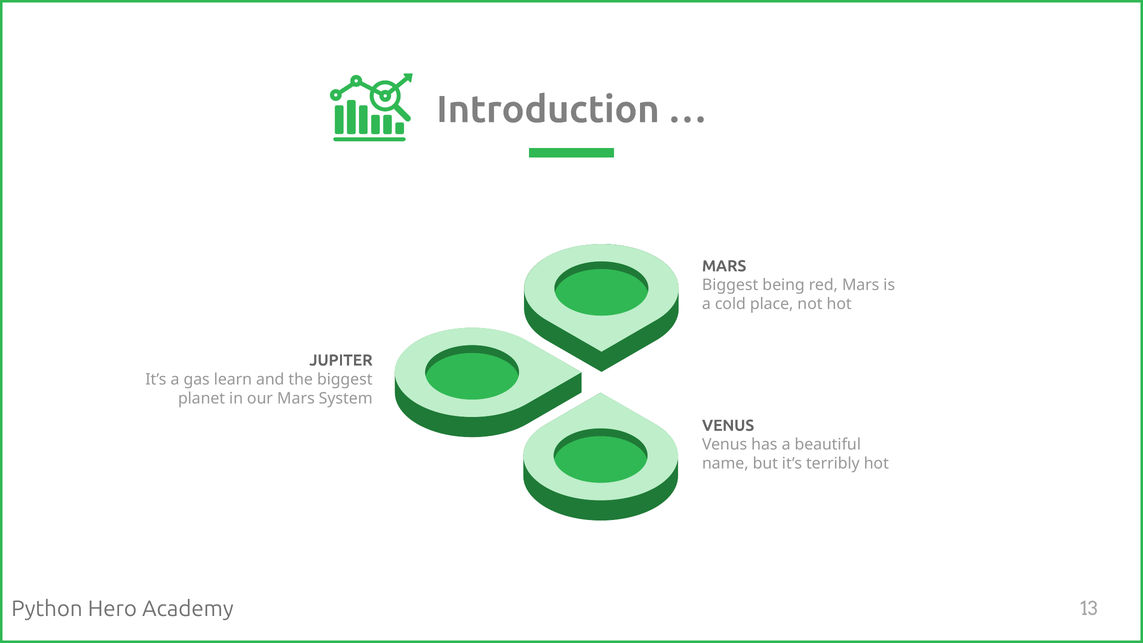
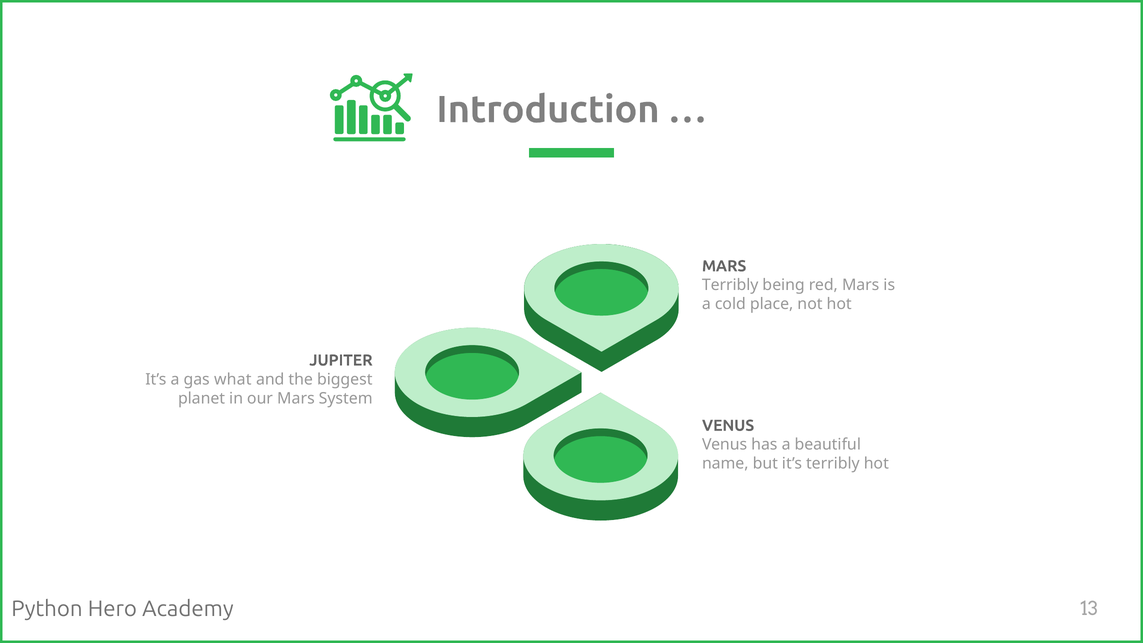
Biggest at (730, 285): Biggest -> Terribly
learn: learn -> what
